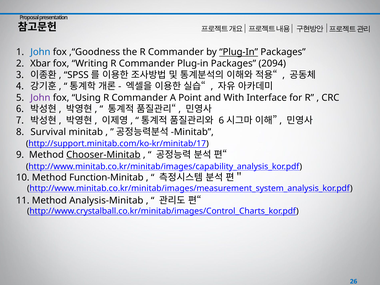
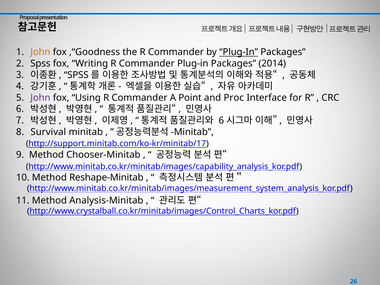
John at (40, 52) colour: blue -> orange
Xbar: Xbar -> Spss
2094: 2094 -> 2014
With: With -> Proc
Chooser-Minitab underline: present -> none
Function-Minitab: Function-Minitab -> Reshape-Minitab
